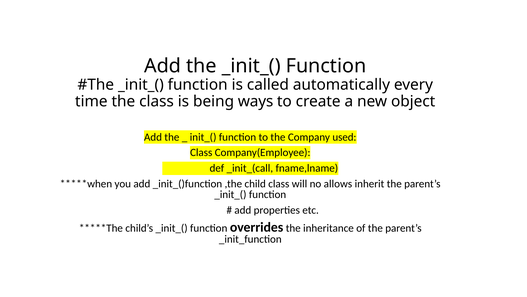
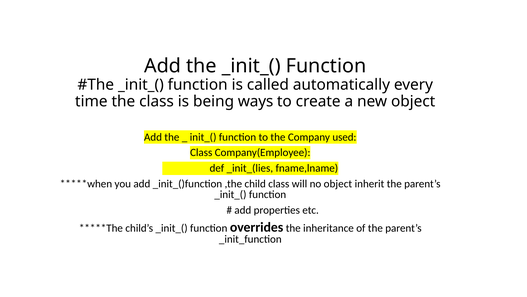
_init_(call: _init_(call -> _init_(lies
no allows: allows -> object
